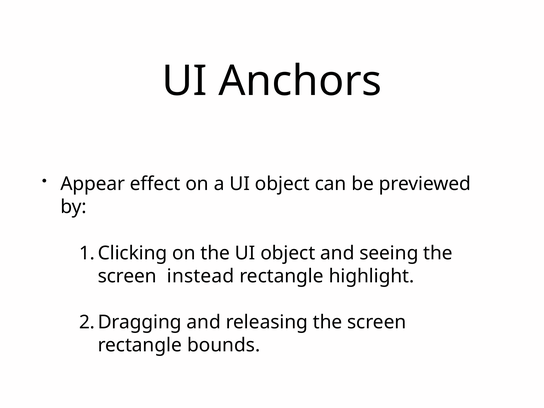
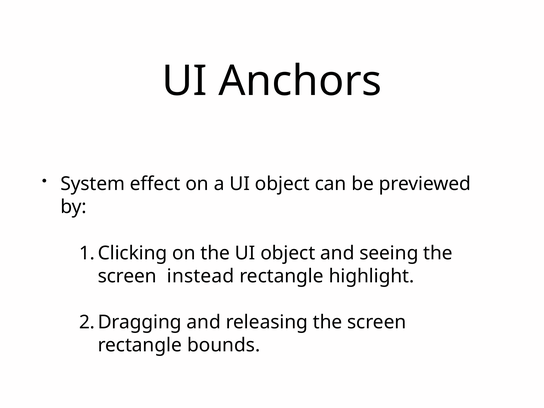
Appear: Appear -> System
